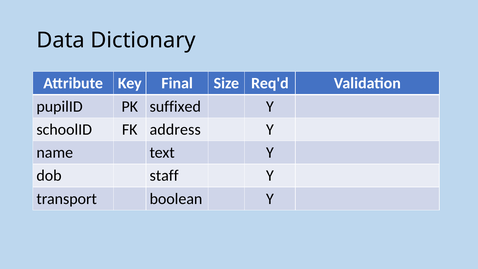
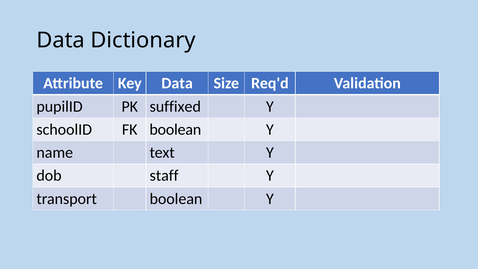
Key Final: Final -> Data
FK address: address -> boolean
